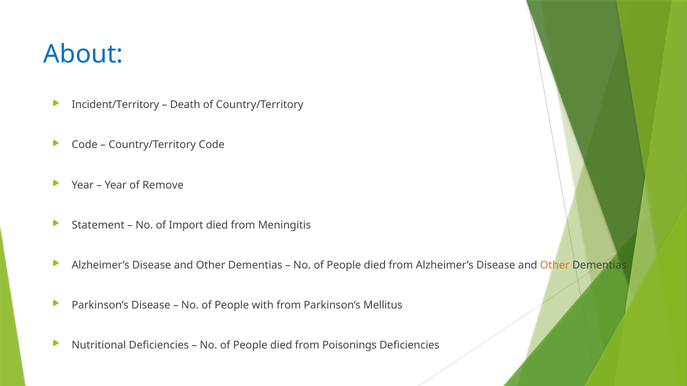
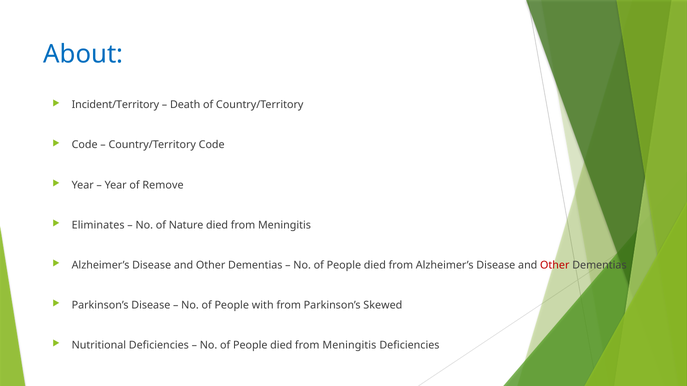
Statement: Statement -> Eliminates
Import: Import -> Nature
Other at (555, 265) colour: orange -> red
Mellitus: Mellitus -> Skewed
People died from Poisonings: Poisonings -> Meningitis
